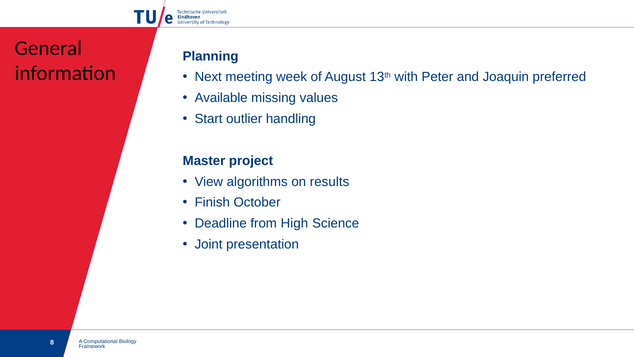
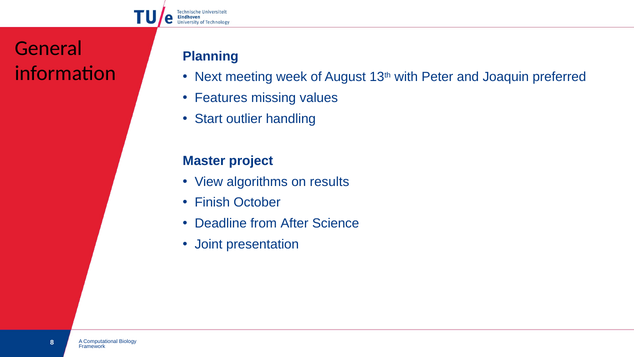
Available: Available -> Features
High: High -> After
